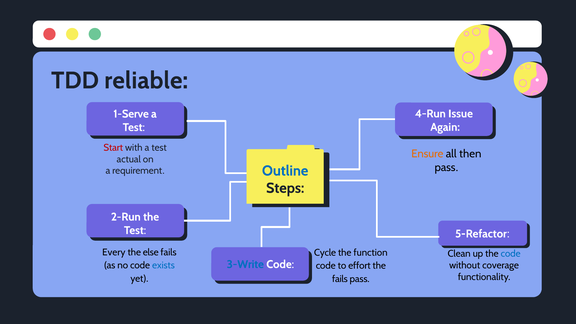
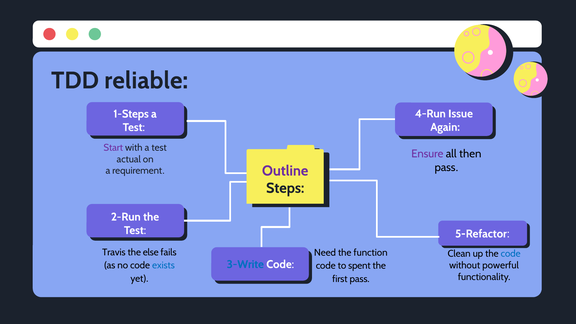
1-Serve: 1-Serve -> 1-Steps
Start colour: red -> purple
Ensure colour: orange -> purple
Outline colour: blue -> purple
Every: Every -> Travis
Cycle: Cycle -> Need
coverage: coverage -> powerful
effort: effort -> spent
fails at (340, 279): fails -> first
